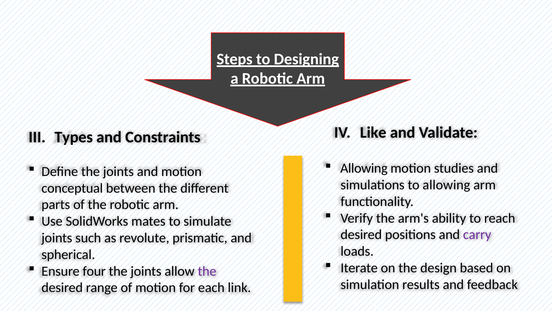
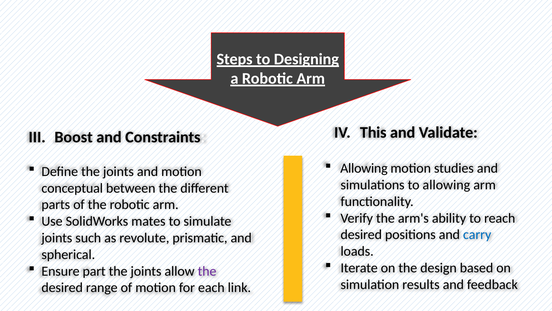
Types: Types -> Boost
Like: Like -> This
carry colour: purple -> blue
four: four -> part
